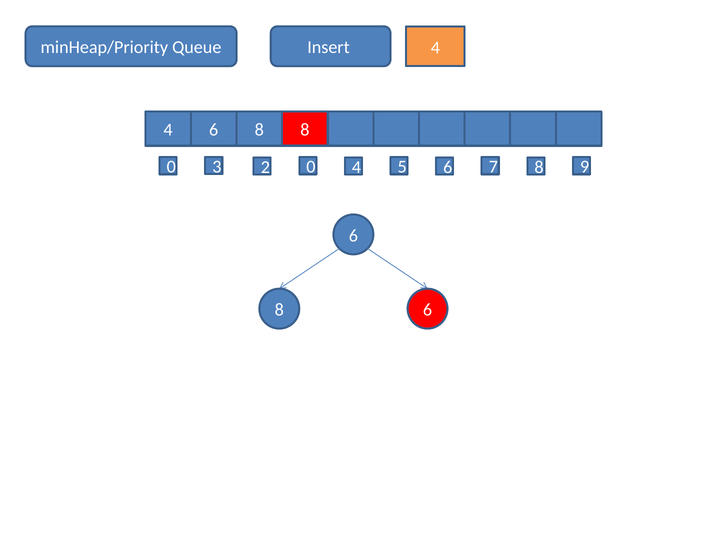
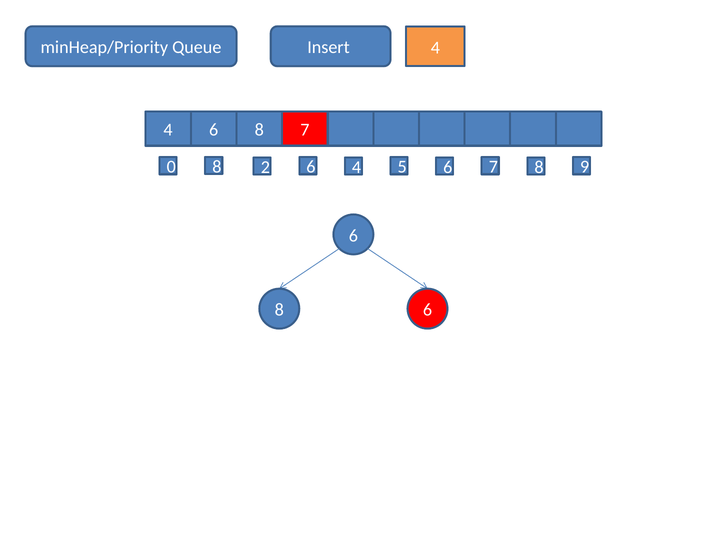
8 8: 8 -> 7
0 3: 3 -> 8
2 0: 0 -> 6
